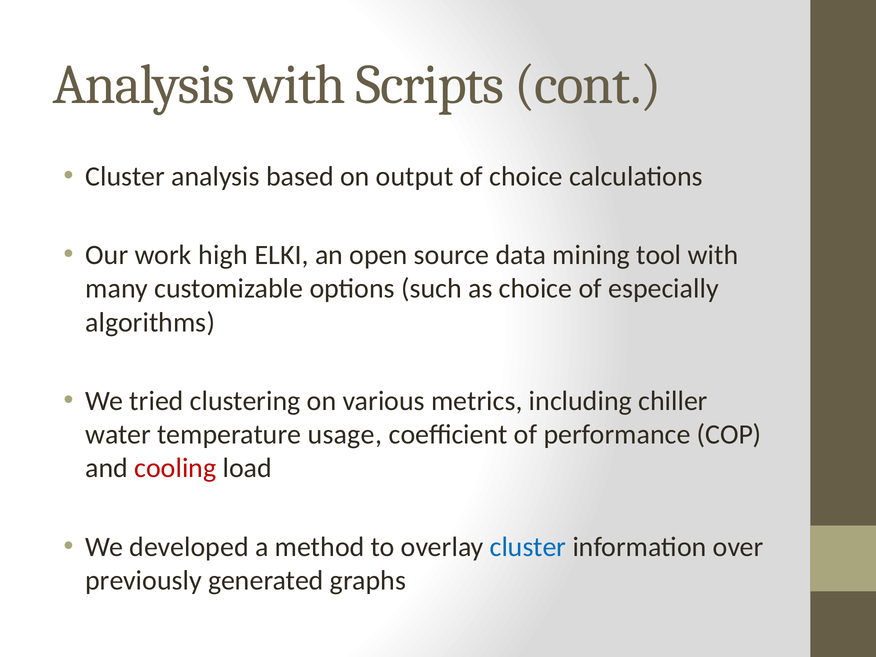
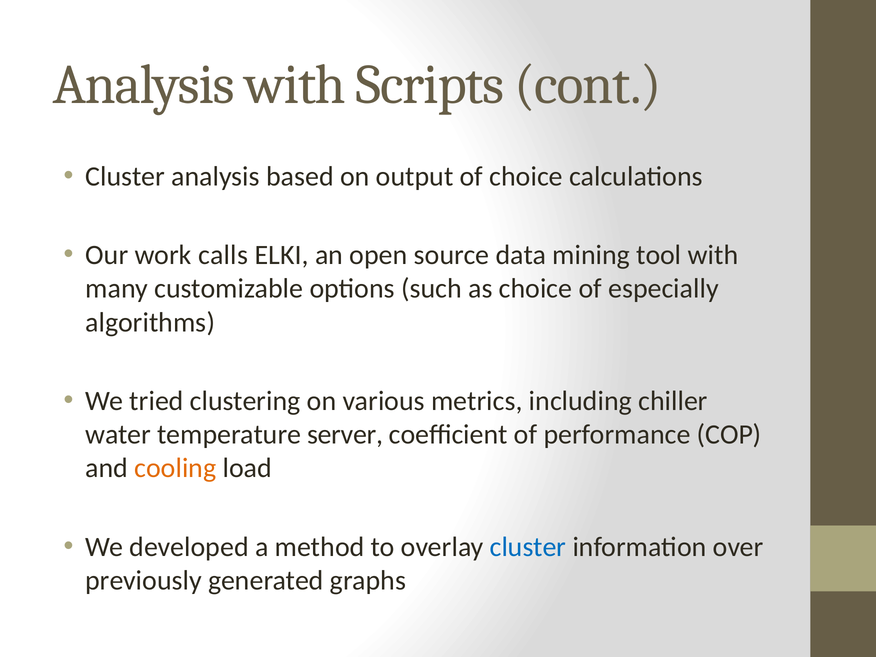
high: high -> calls
usage: usage -> server
cooling colour: red -> orange
